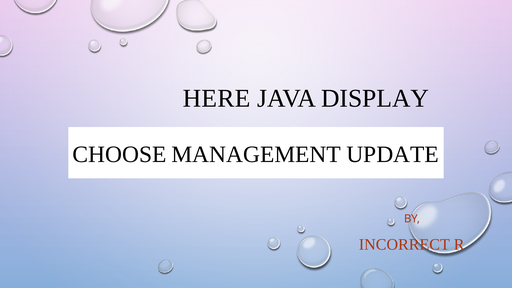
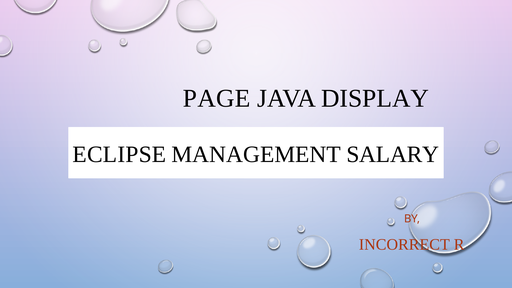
HERE: HERE -> PAGE
CHOOSE: CHOOSE -> ECLIPSE
UPDATE: UPDATE -> SALARY
